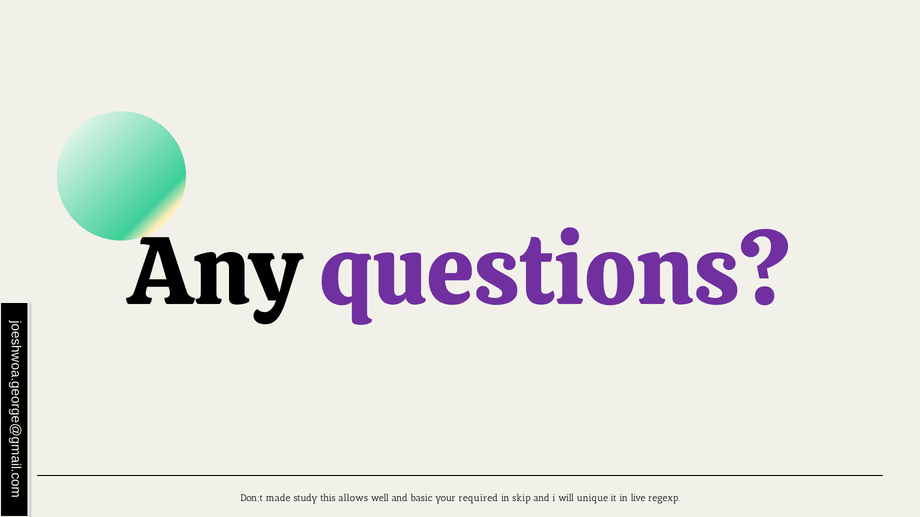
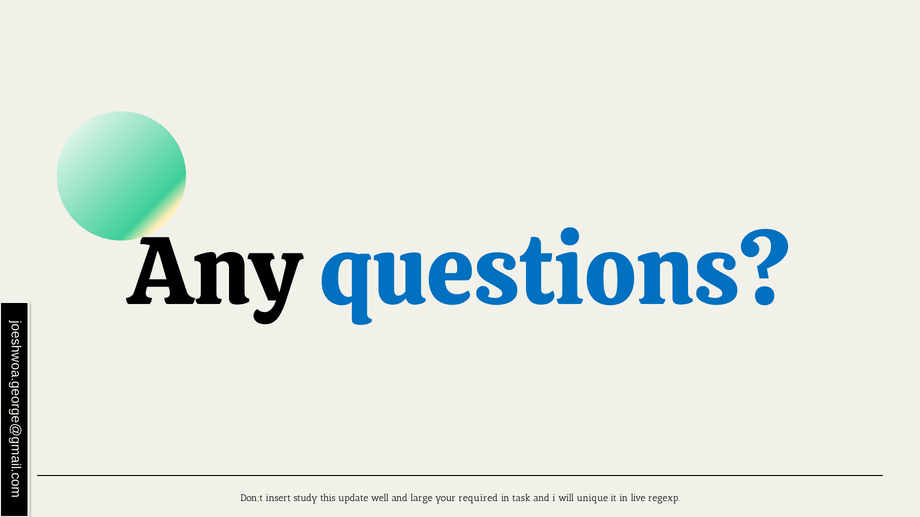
questions colour: purple -> blue
made: made -> insert
allows: allows -> update
basic: basic -> large
skip: skip -> task
